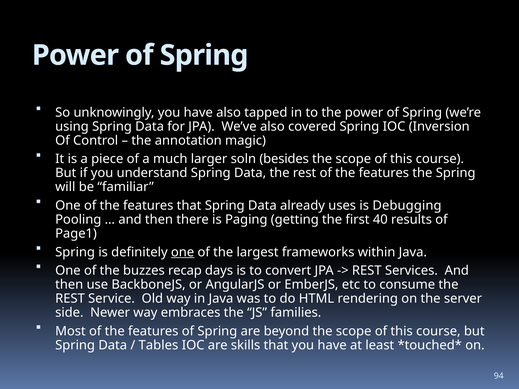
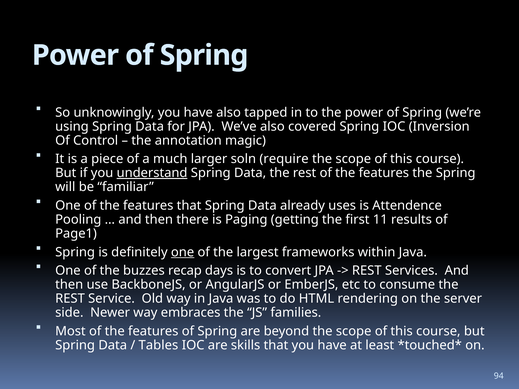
besides: besides -> require
understand underline: none -> present
Debugging: Debugging -> Attendence
40: 40 -> 11
